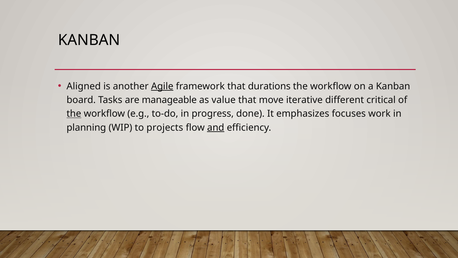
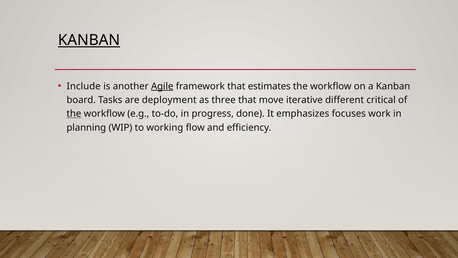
KANBAN at (89, 40) underline: none -> present
Aligned: Aligned -> Include
durations: durations -> estimates
manageable: manageable -> deployment
value: value -> three
projects: projects -> working
and underline: present -> none
